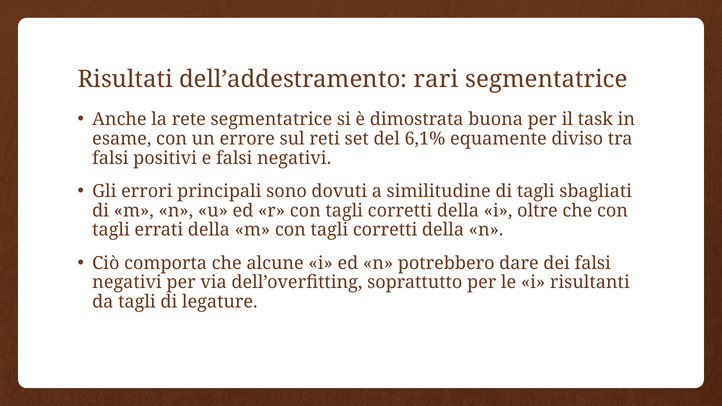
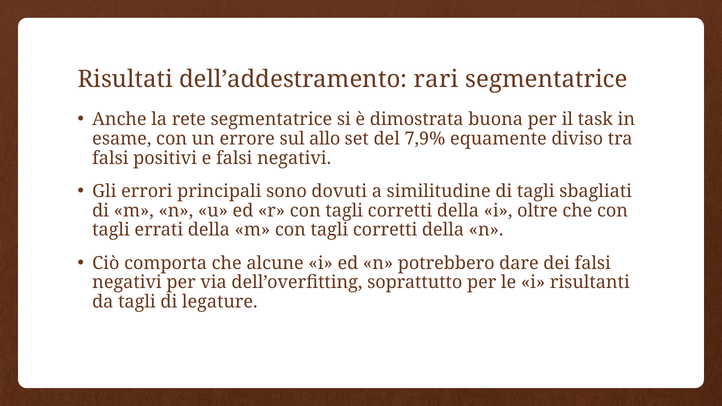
reti: reti -> allo
6,1%: 6,1% -> 7,9%
